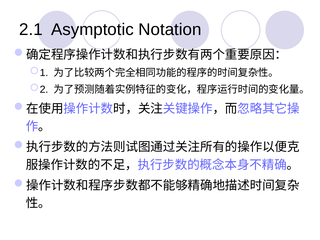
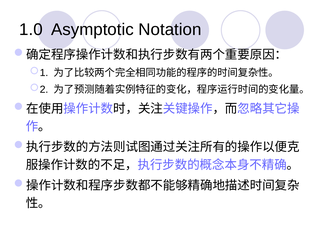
2.1: 2.1 -> 1.0
